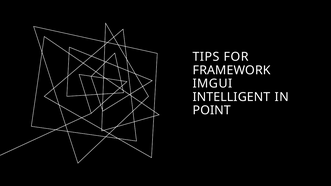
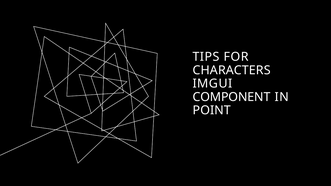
FRAMEWORK: FRAMEWORK -> CHARACTERS
INTELLIGENT: INTELLIGENT -> COMPONENT
